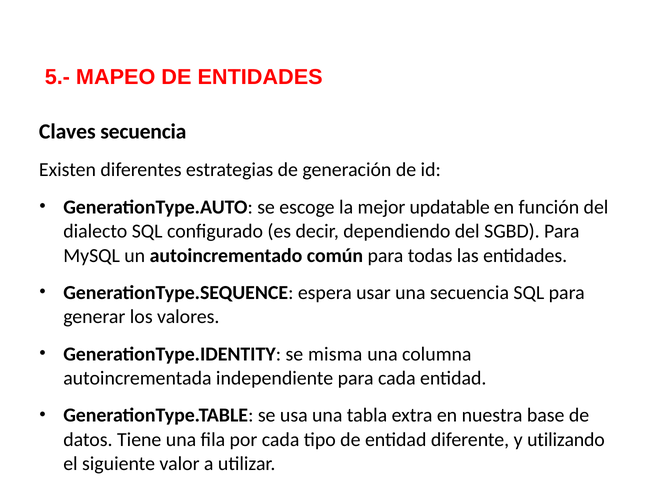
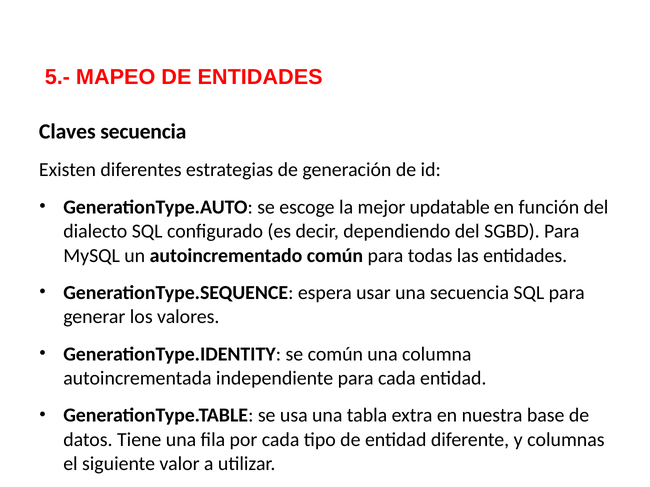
se misma: misma -> común
utilizando: utilizando -> columnas
